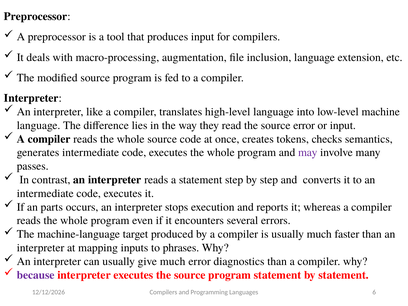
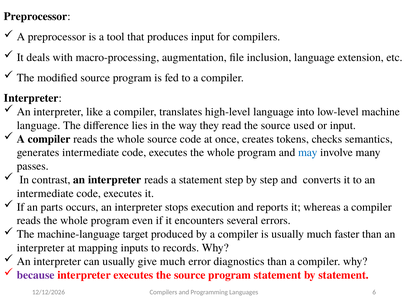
source error: error -> used
may colour: purple -> blue
phrases: phrases -> records
